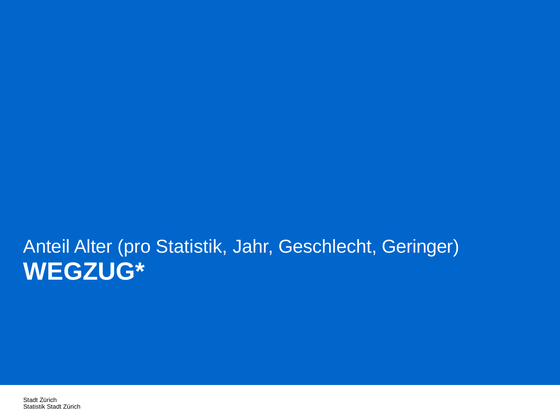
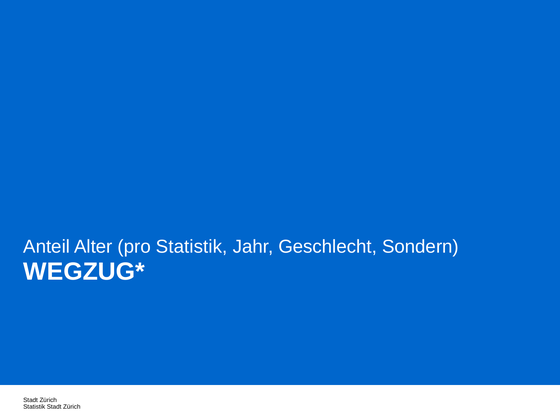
Geringer: Geringer -> Sondern
